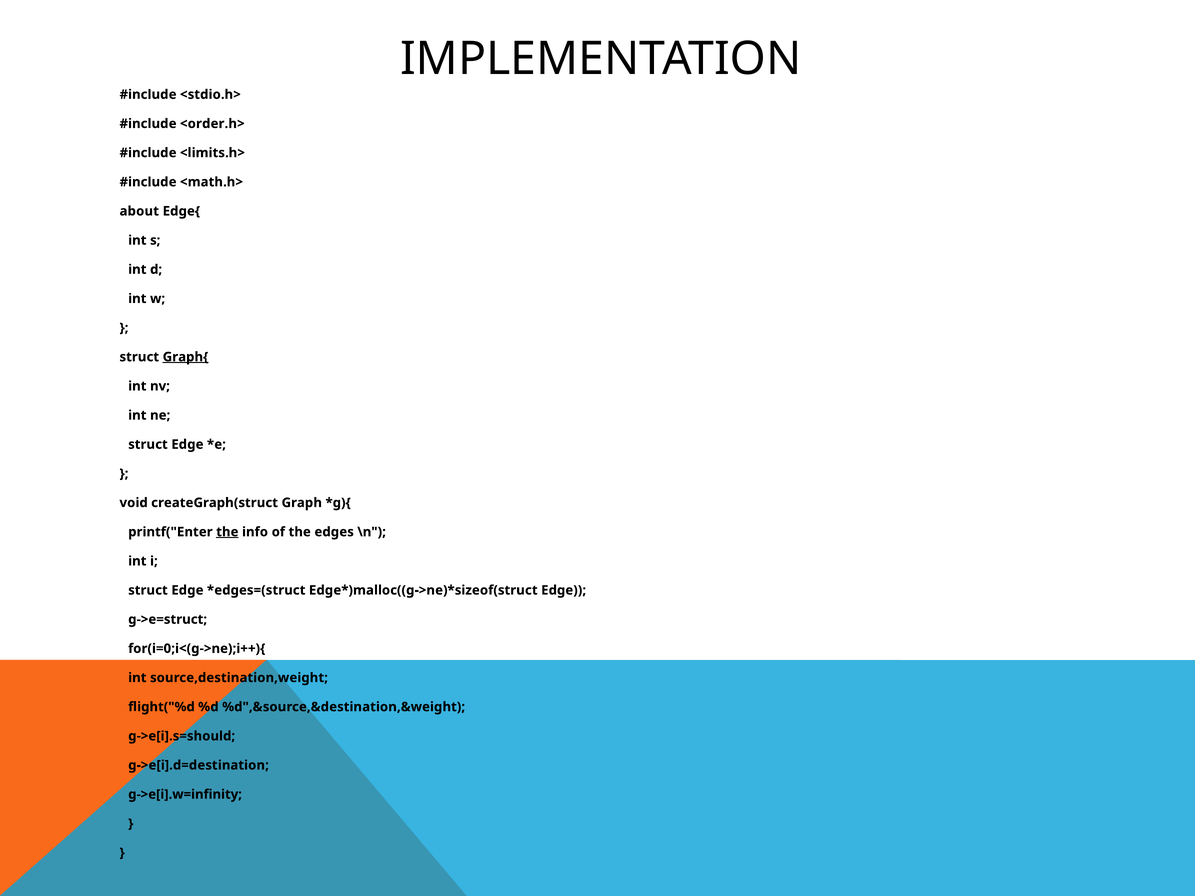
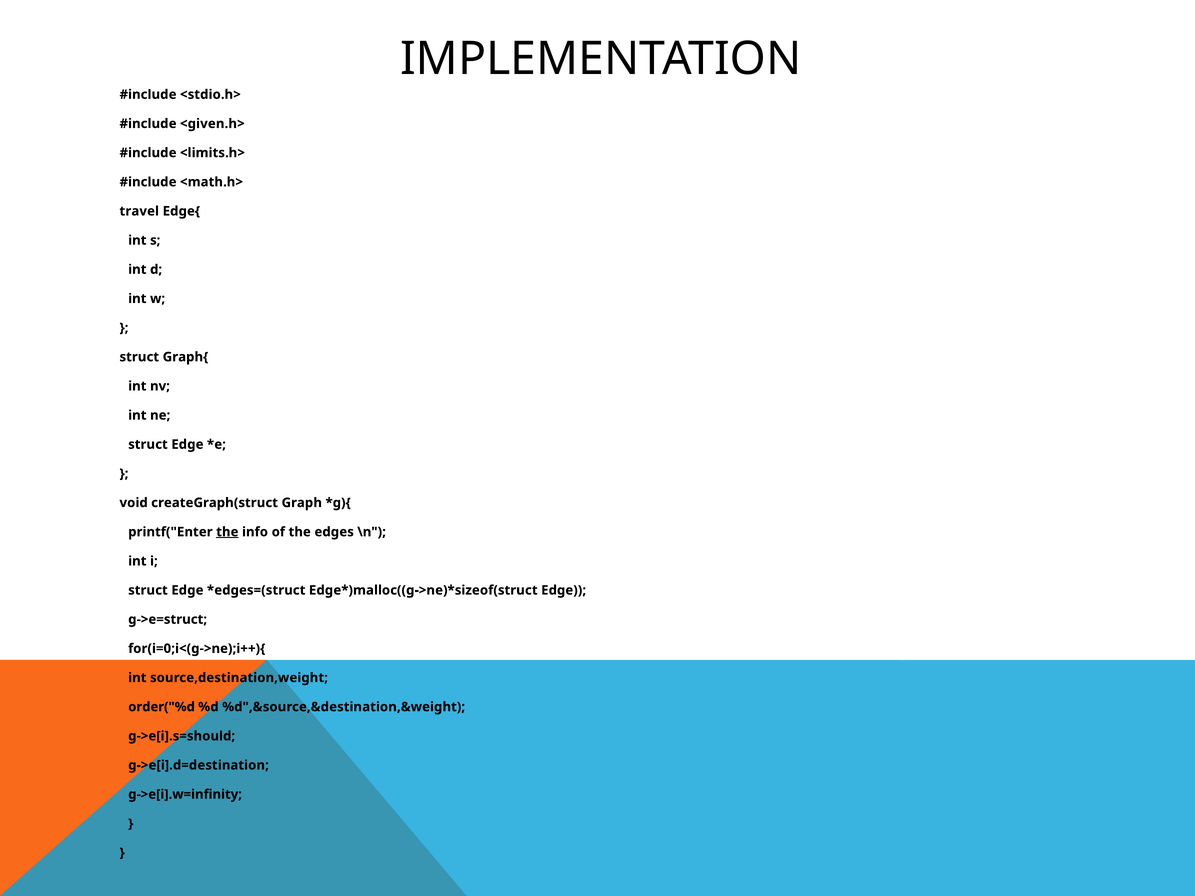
<order.h>: <order.h> -> <given.h>
about: about -> travel
Graph{ underline: present -> none
flight("%d: flight("%d -> order("%d
